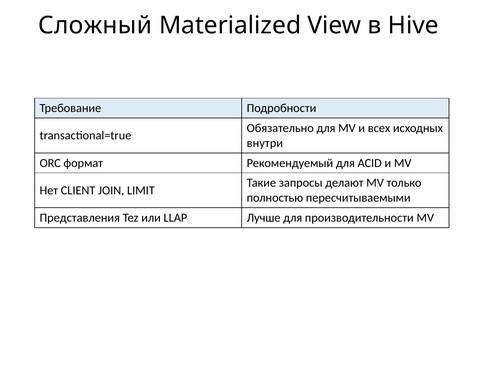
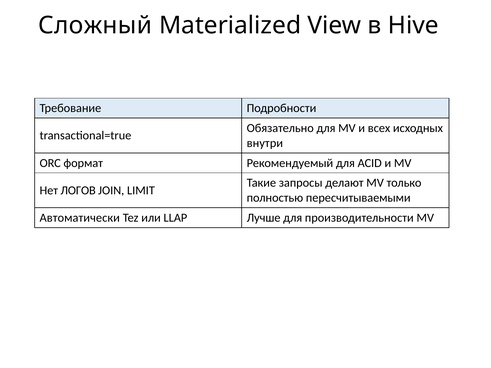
CLIENT: CLIENT -> ЛОГОВ
Представления: Представления -> Автоматически
